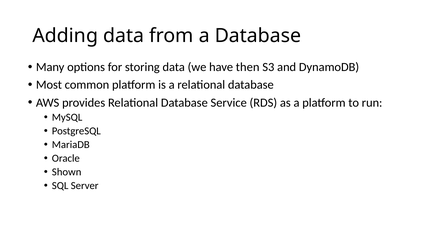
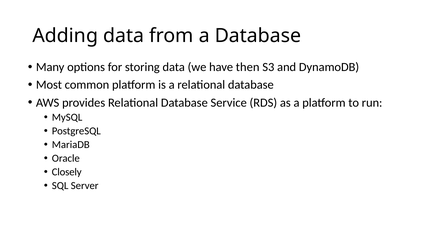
Shown: Shown -> Closely
